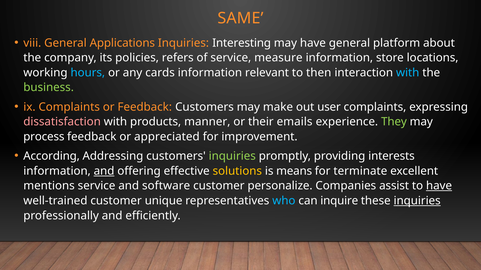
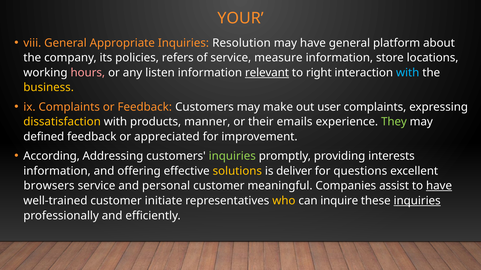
SAME: SAME -> YOUR
Applications: Applications -> Appropriate
Interesting: Interesting -> Resolution
hours colour: light blue -> pink
cards: cards -> listen
relevant underline: none -> present
then: then -> right
business colour: light green -> yellow
dissatisfaction colour: pink -> yellow
process: process -> defined
and at (104, 171) underline: present -> none
means: means -> deliver
terminate: terminate -> questions
mentions: mentions -> browsers
software: software -> personal
personalize: personalize -> meaningful
unique: unique -> initiate
who colour: light blue -> yellow
